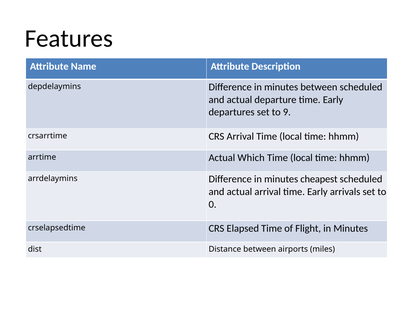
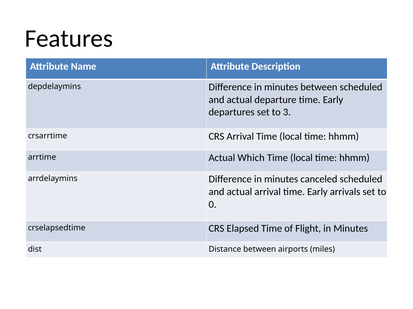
9: 9 -> 3
cheapest: cheapest -> canceled
